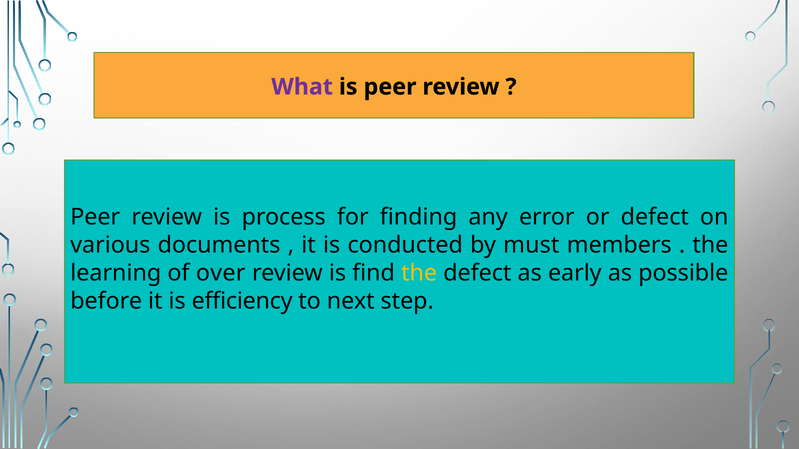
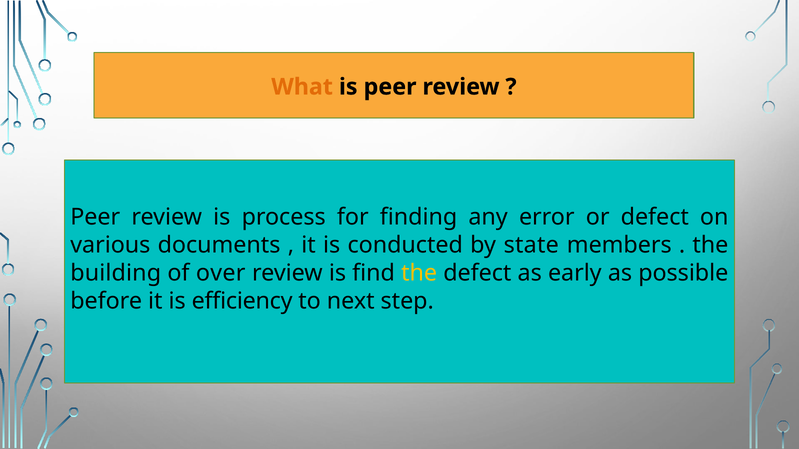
What colour: purple -> orange
must: must -> state
learning: learning -> building
